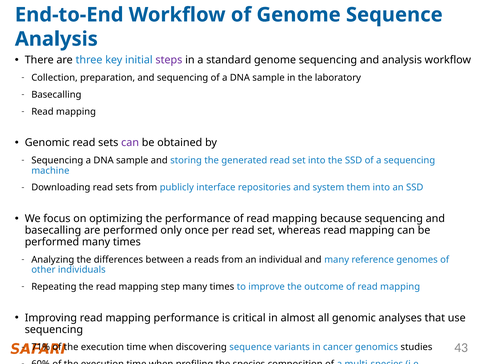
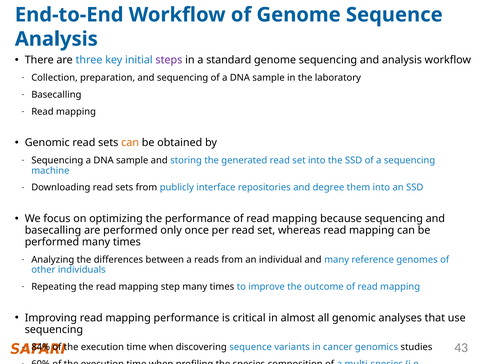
can at (130, 143) colour: purple -> orange
system: system -> degree
71%: 71% -> 84%
